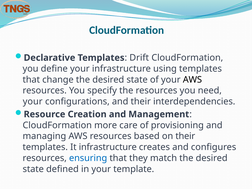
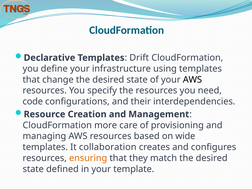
your at (33, 102): your -> code
on their: their -> wide
It infrastructure: infrastructure -> collaboration
ensuring colour: blue -> orange
